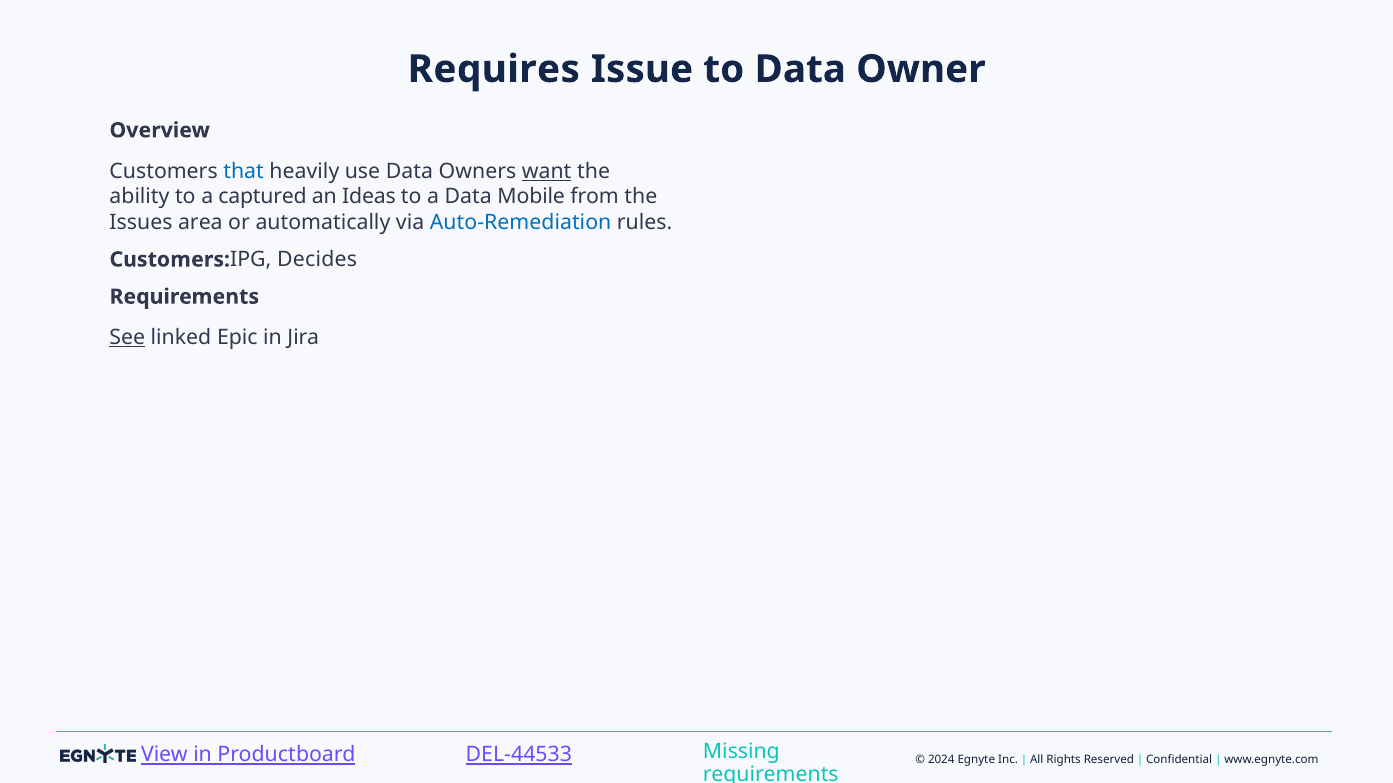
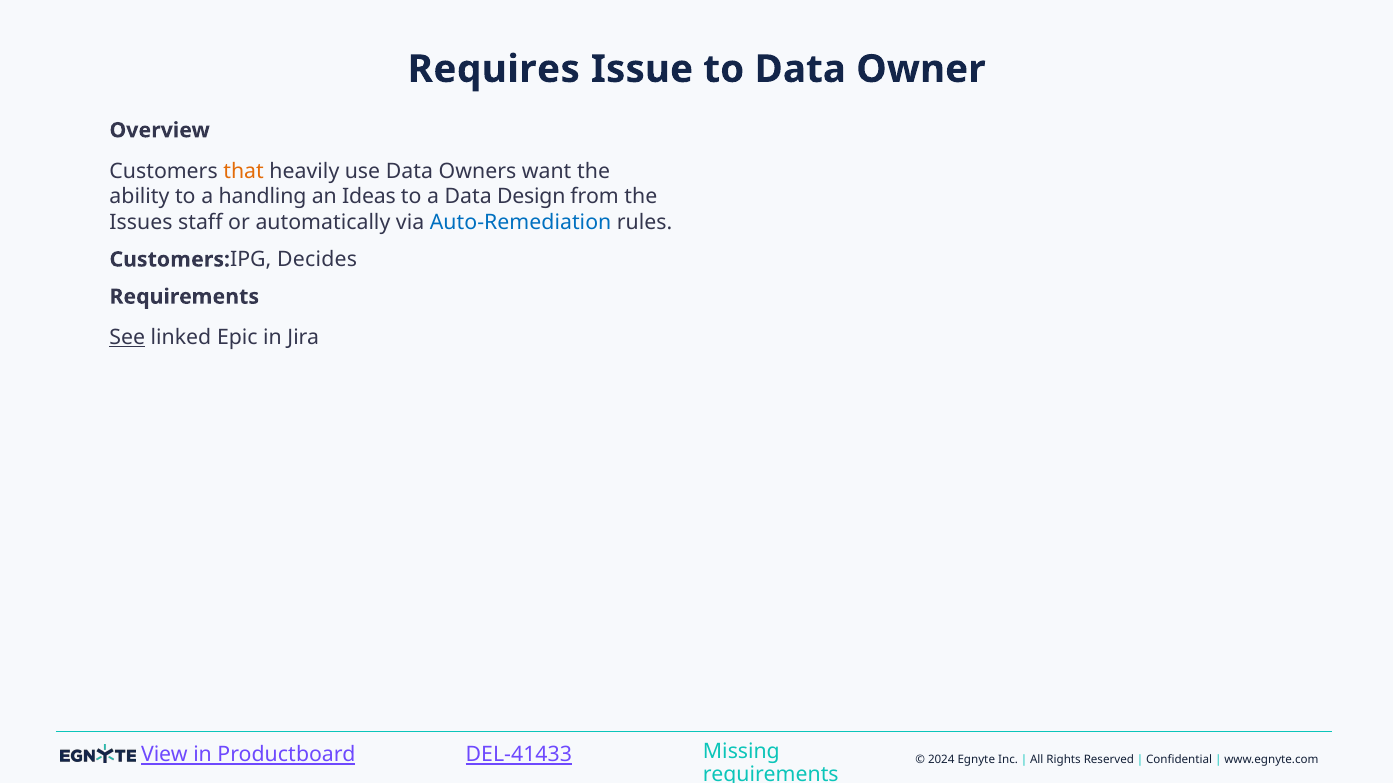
that colour: blue -> orange
want underline: present -> none
captured: captured -> handling
Mobile: Mobile -> Design
area: area -> staff
DEL-44533: DEL-44533 -> DEL-41433
